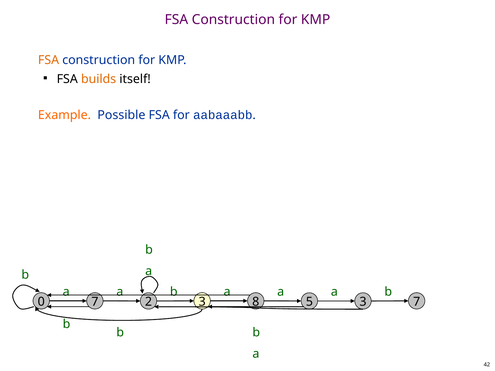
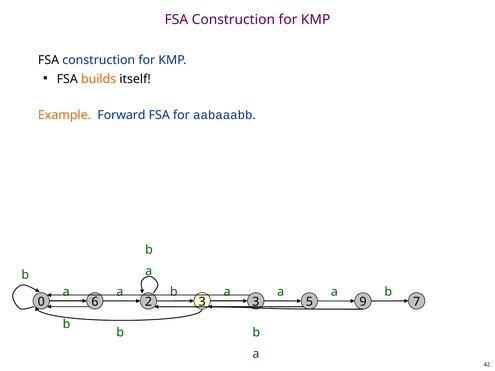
FSA at (49, 60) colour: orange -> black
Possible: Possible -> Forward
0 7: 7 -> 6
3 8: 8 -> 3
5 3: 3 -> 9
